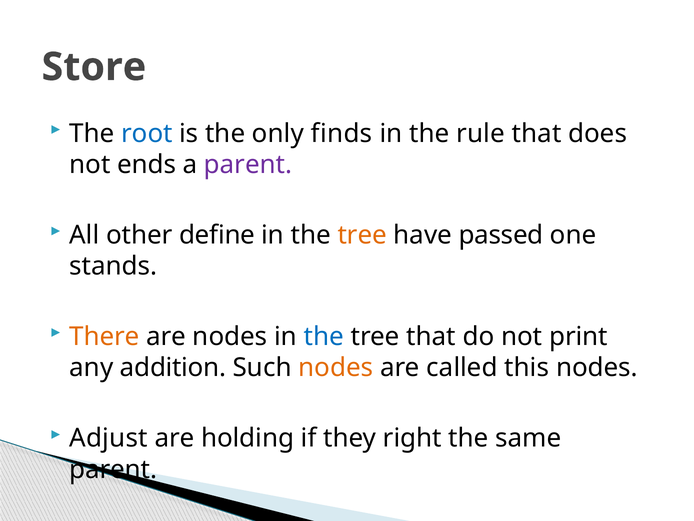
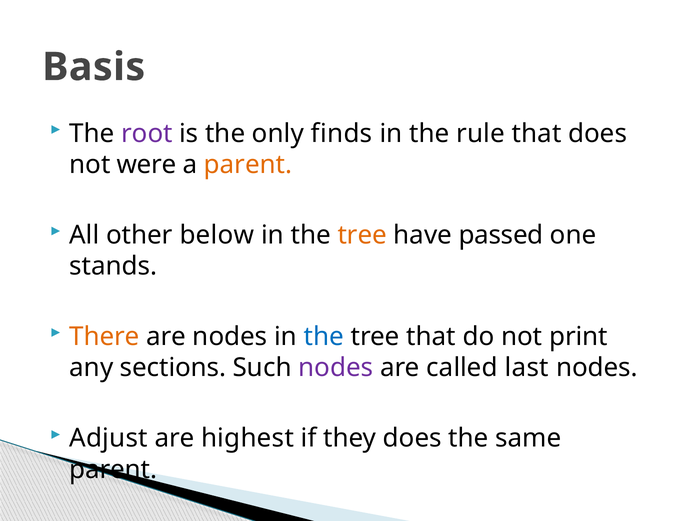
Store: Store -> Basis
root colour: blue -> purple
ends: ends -> were
parent at (248, 165) colour: purple -> orange
define: define -> below
addition: addition -> sections
nodes at (336, 368) colour: orange -> purple
this: this -> last
holding: holding -> highest
they right: right -> does
